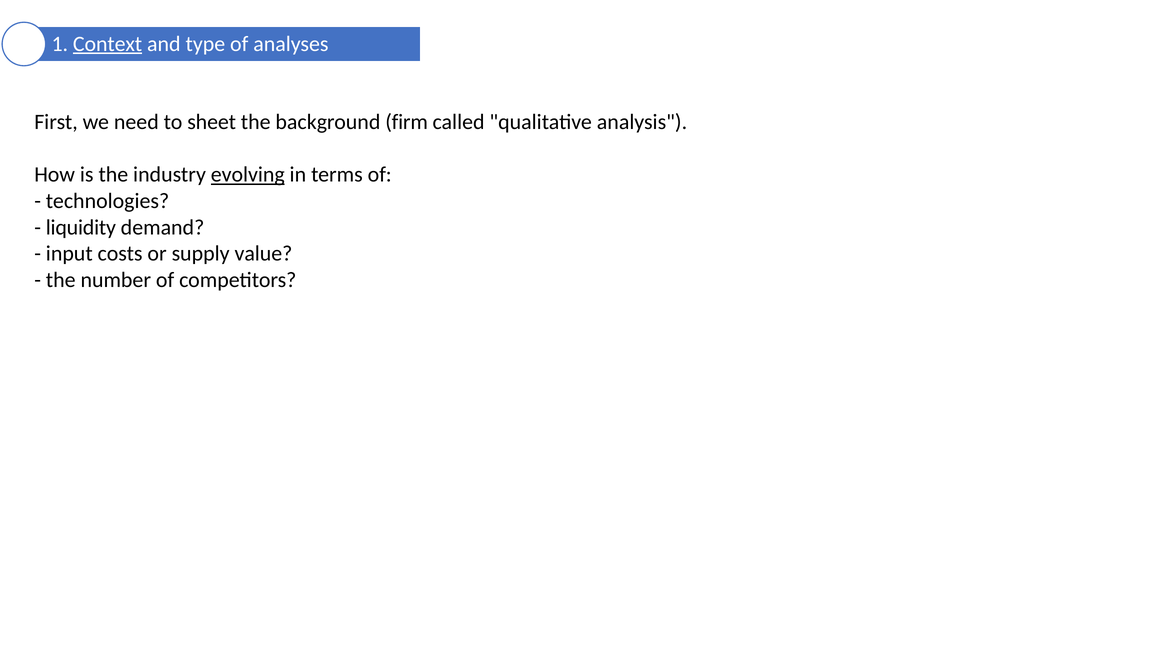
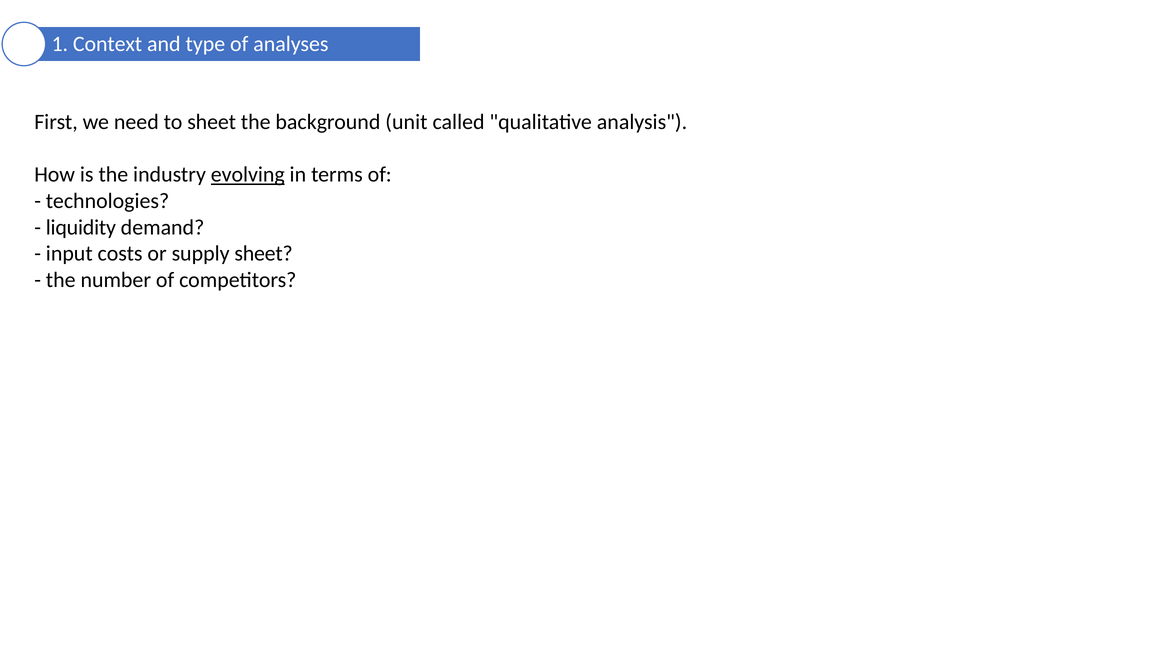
Context underline: present -> none
firm: firm -> unit
supply value: value -> sheet
